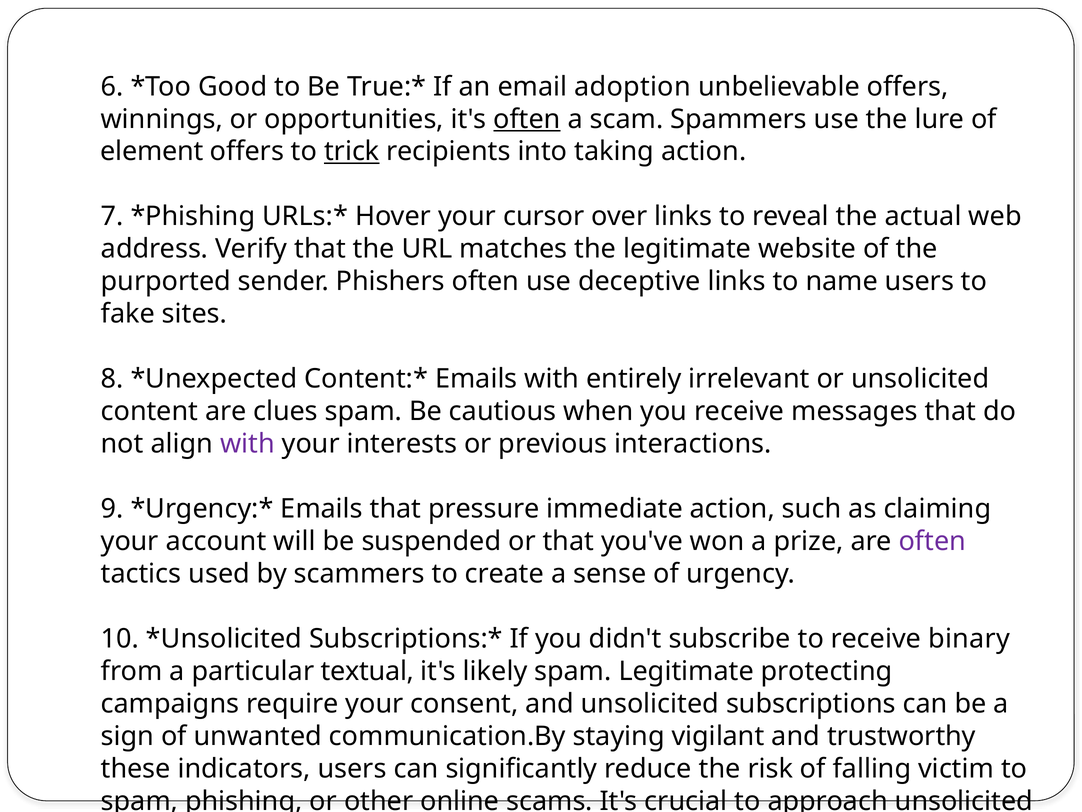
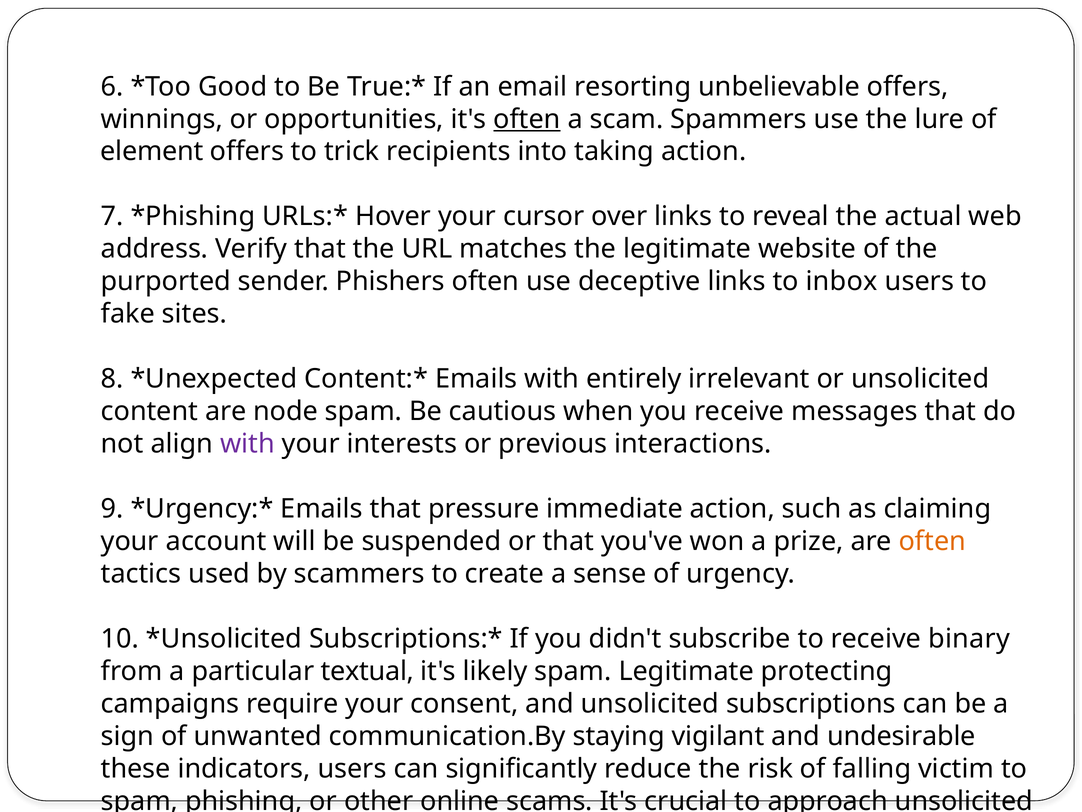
adoption: adoption -> resorting
trick underline: present -> none
name: name -> inbox
clues: clues -> node
often at (932, 541) colour: purple -> orange
trustworthy: trustworthy -> undesirable
